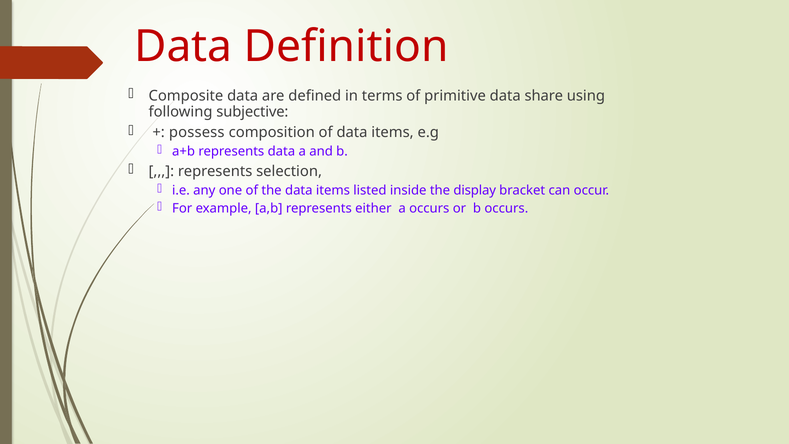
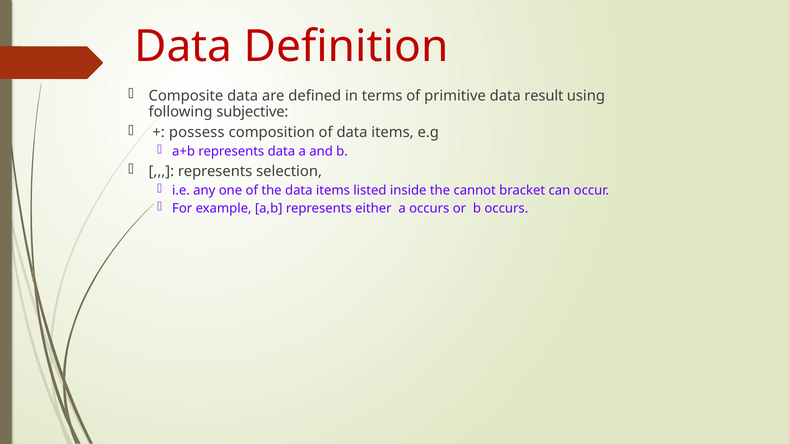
share: share -> result
display: display -> cannot
